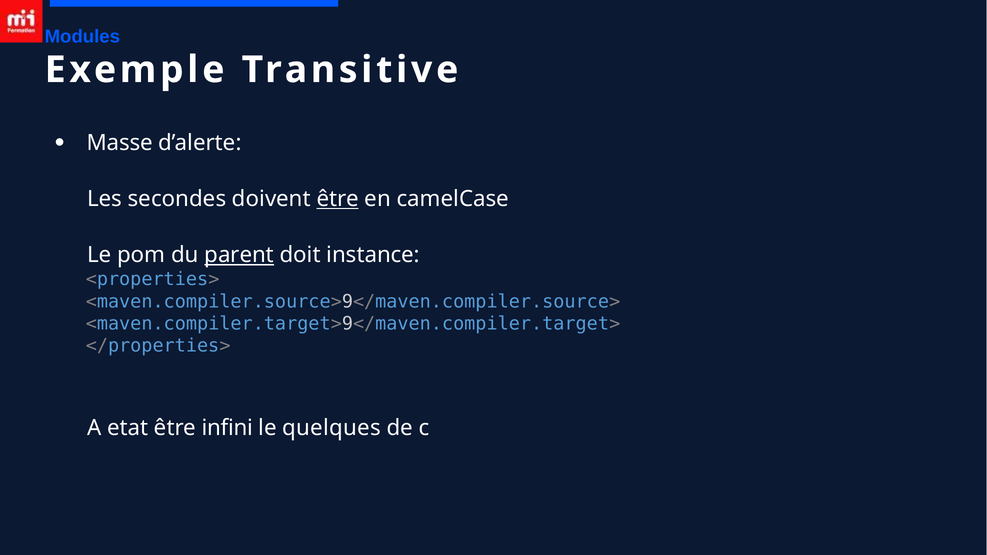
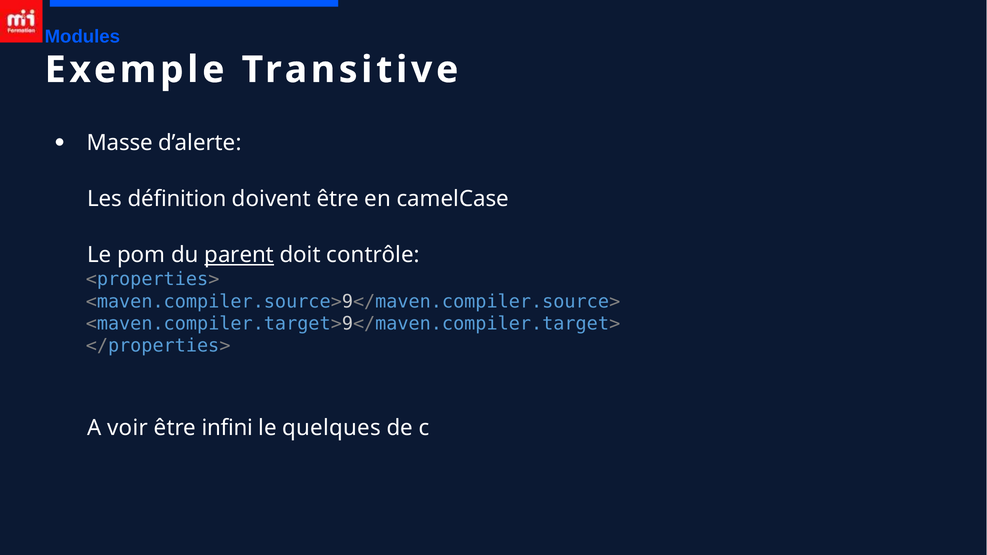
secondes: secondes -> définition
être at (338, 199) underline: present -> none
instance: instance -> contrôle
etat: etat -> voir
